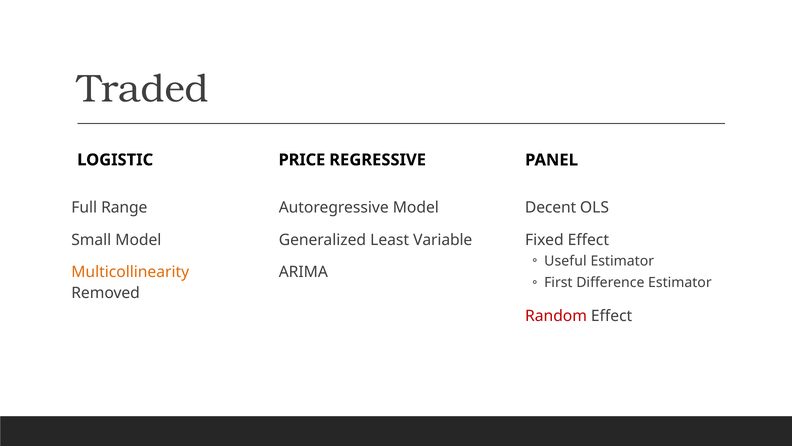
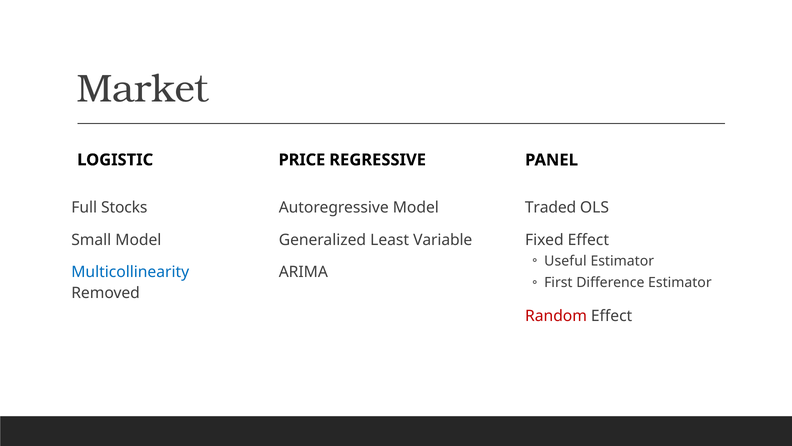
Traded: Traded -> Market
Decent: Decent -> Traded
Range: Range -> Stocks
Multicollinearity colour: orange -> blue
